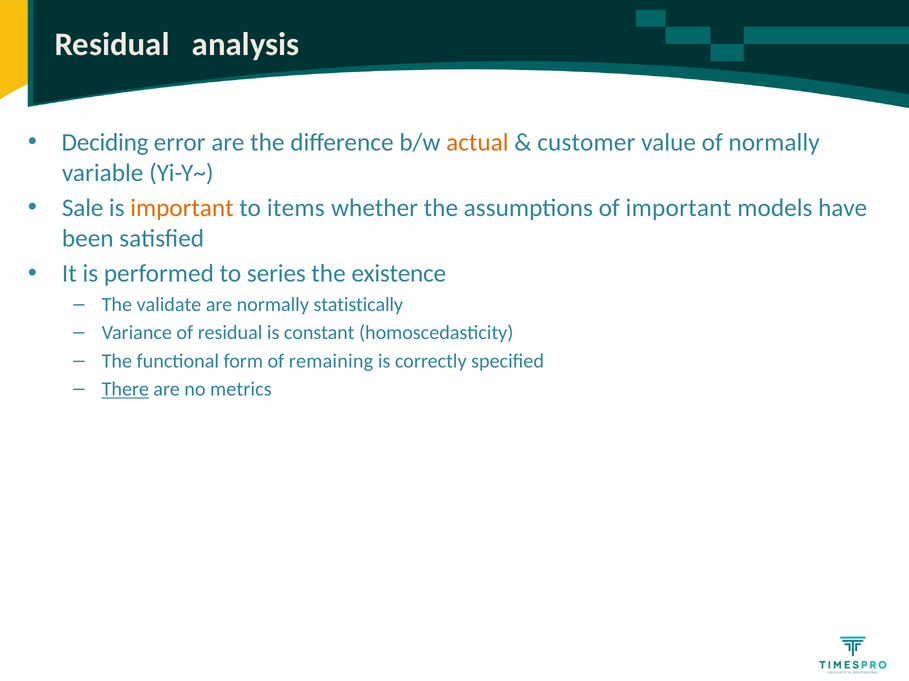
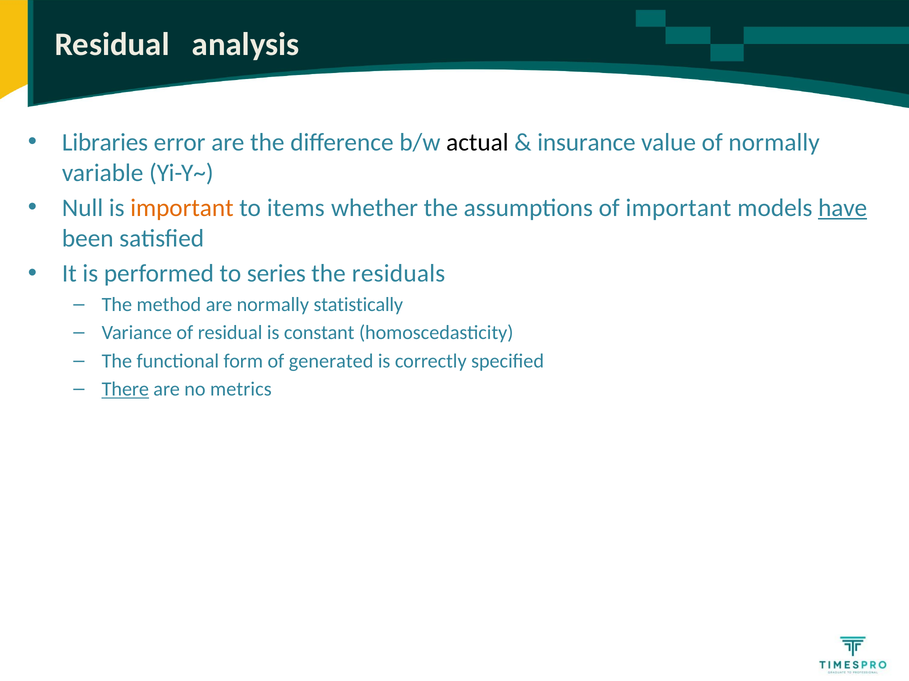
Deciding: Deciding -> Libraries
actual colour: orange -> black
customer: customer -> insurance
Sale: Sale -> Null
have underline: none -> present
existence: existence -> residuals
validate: validate -> method
remaining: remaining -> generated
